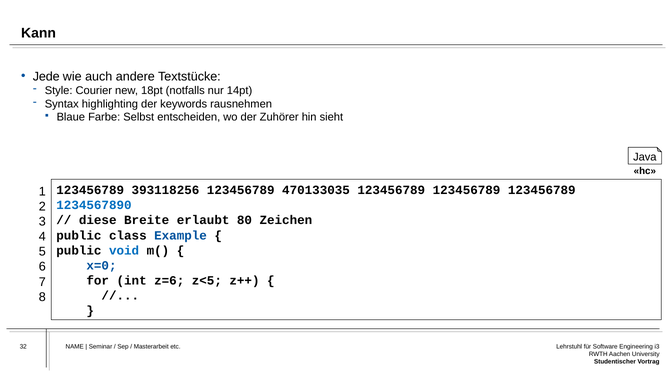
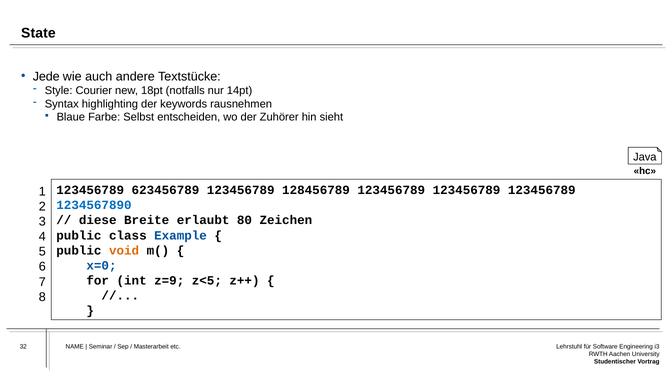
Kann: Kann -> State
393118256: 393118256 -> 623456789
470133035: 470133035 -> 128456789
void colour: blue -> orange
z=6: z=6 -> z=9
